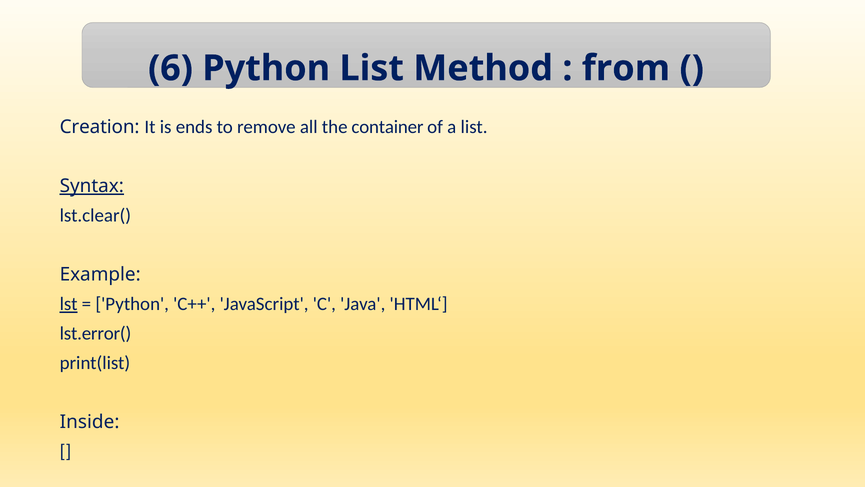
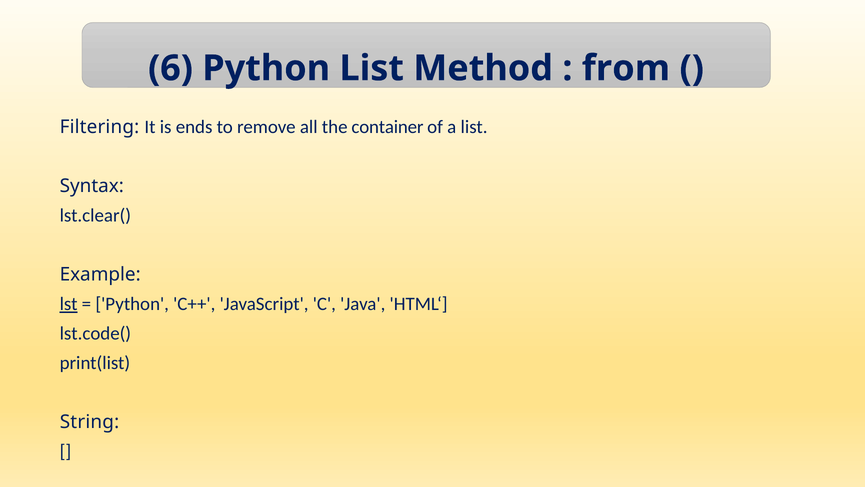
Creation: Creation -> Filtering
Syntax underline: present -> none
lst.error(: lst.error( -> lst.code(
Inside: Inside -> String
